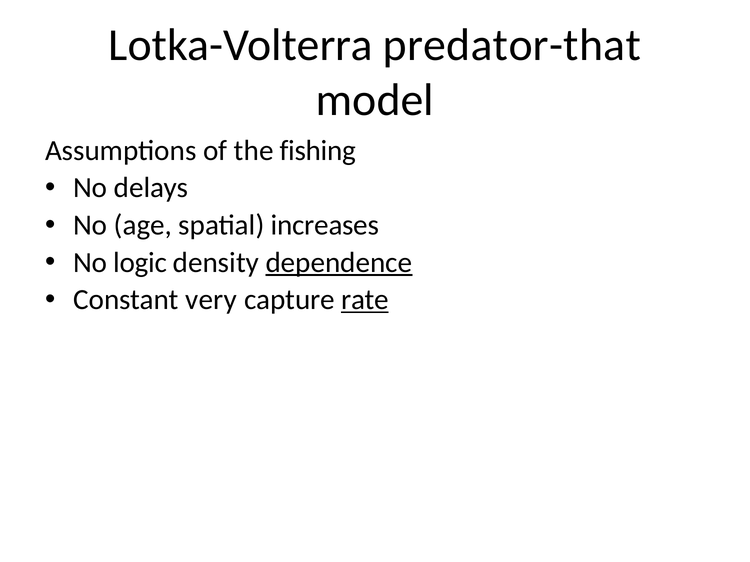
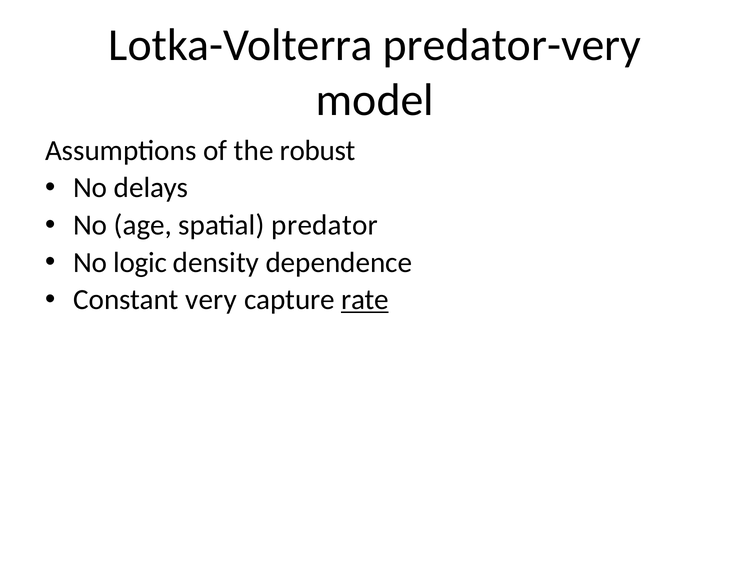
predator-that: predator-that -> predator-very
fishing: fishing -> robust
increases: increases -> predator
dependence underline: present -> none
